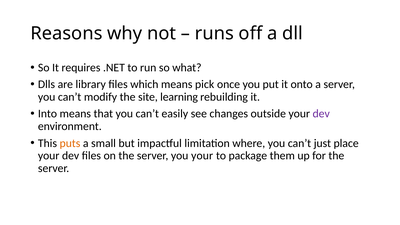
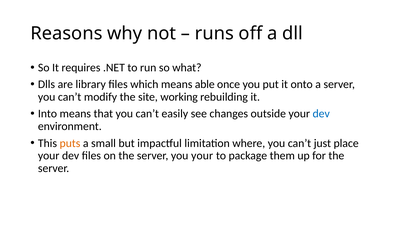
pick: pick -> able
learning: learning -> working
dev at (321, 114) colour: purple -> blue
